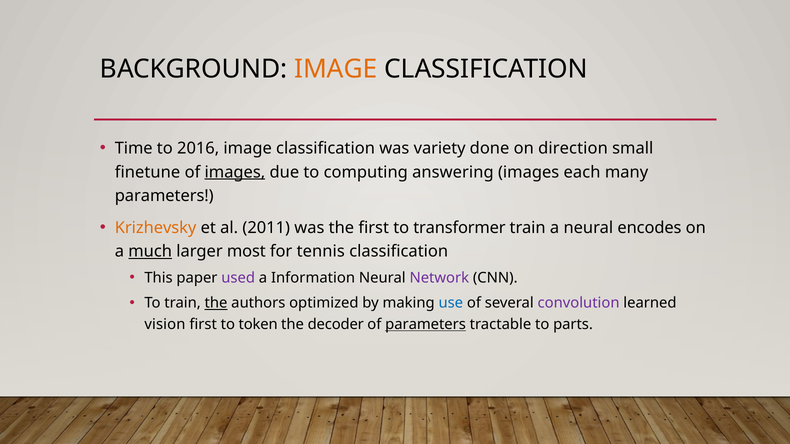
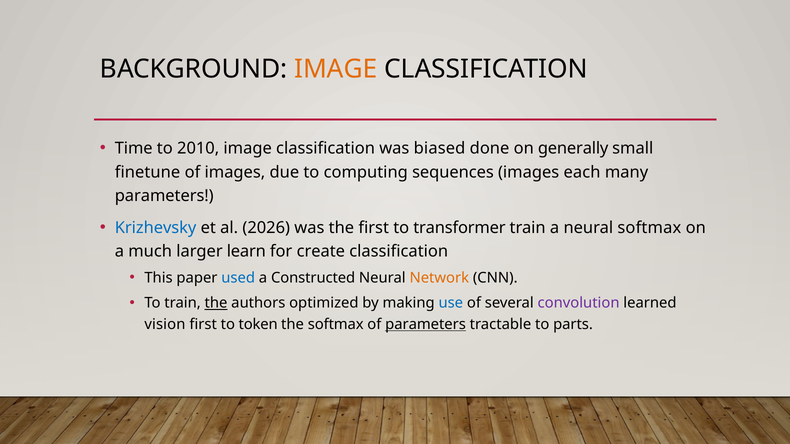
2016: 2016 -> 2010
variety: variety -> biased
direction: direction -> generally
images at (235, 172) underline: present -> none
answering: answering -> sequences
Krizhevsky colour: orange -> blue
2011: 2011 -> 2026
neural encodes: encodes -> softmax
much underline: present -> none
most: most -> learn
tennis: tennis -> create
used colour: purple -> blue
Information: Information -> Constructed
Network colour: purple -> orange
the decoder: decoder -> softmax
